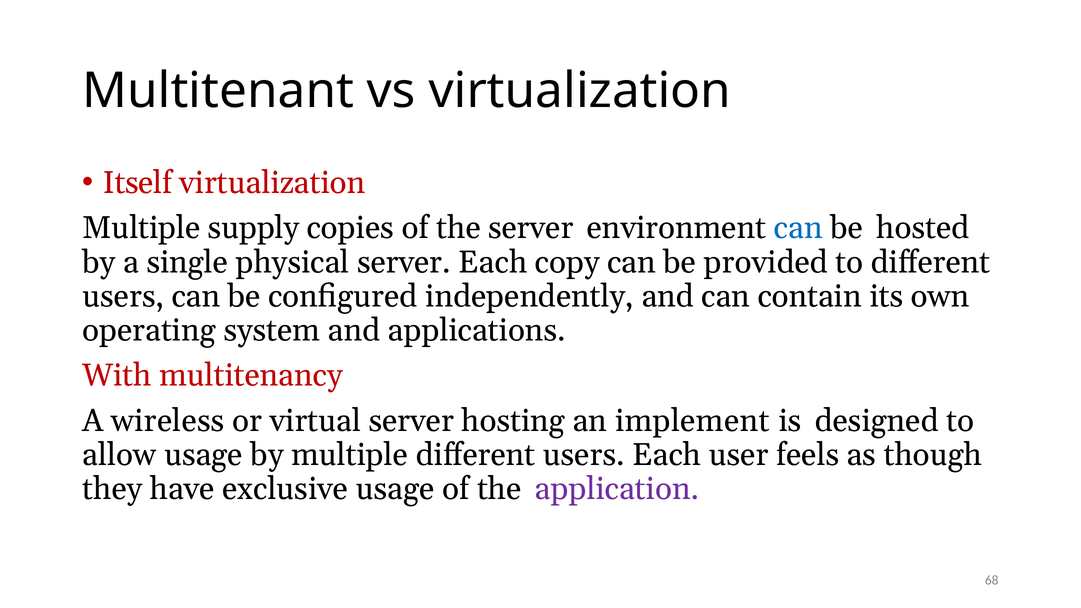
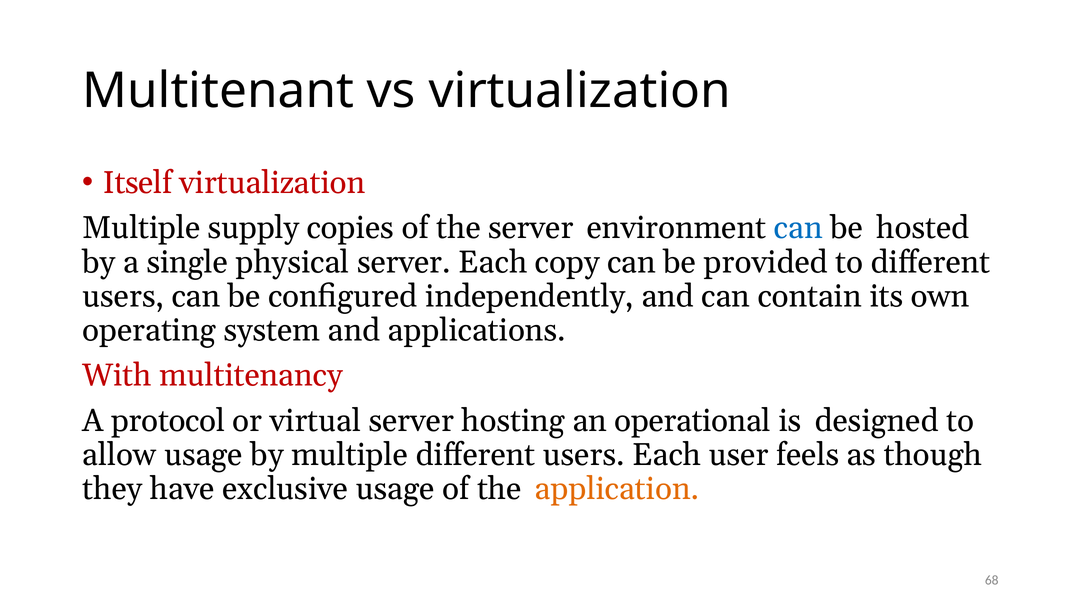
wireless: wireless -> protocol
implement: implement -> operational
application colour: purple -> orange
